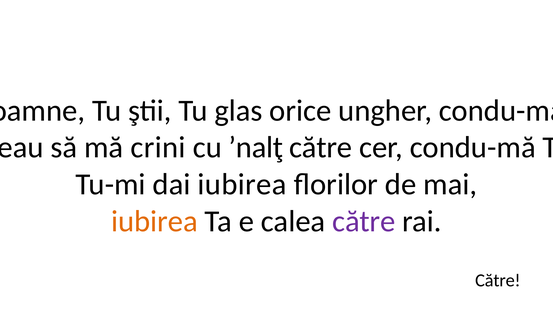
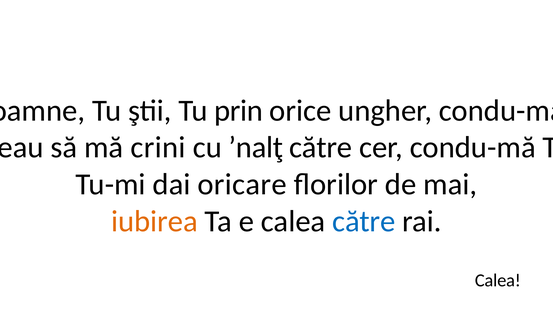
glas: glas -> prin
dai iubirea: iubirea -> oricare
către at (364, 221) colour: purple -> blue
Către at (498, 280): Către -> Calea
